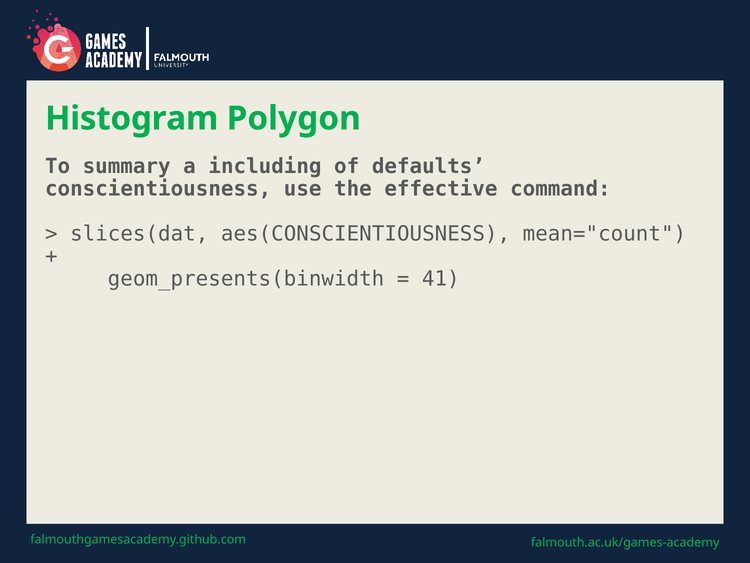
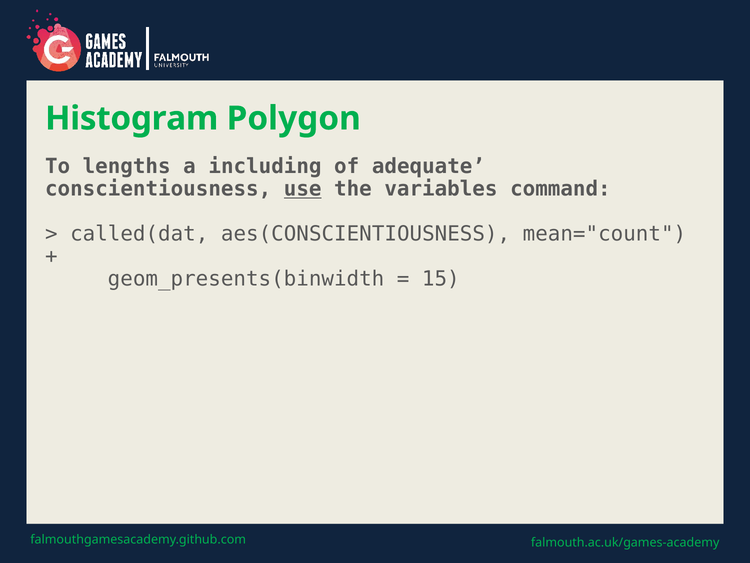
summary: summary -> lengths
defaults: defaults -> adequate
use underline: none -> present
effective: effective -> variables
slices(dat: slices(dat -> called(dat
41: 41 -> 15
